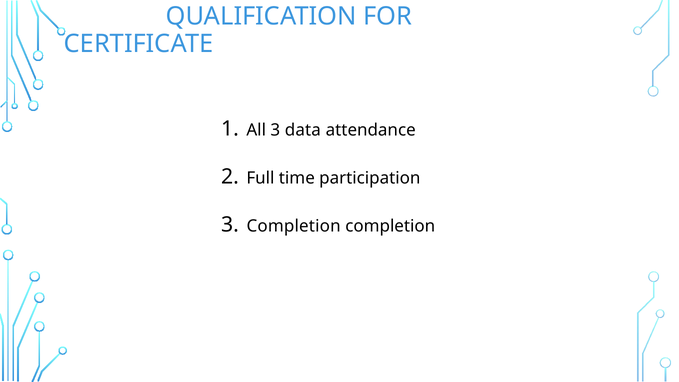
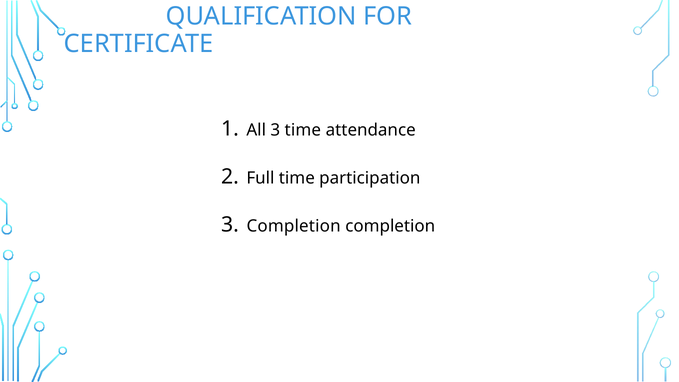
3 data: data -> time
